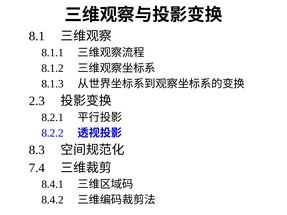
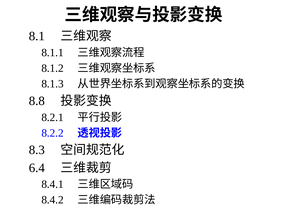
2.3: 2.3 -> 8.8
7.4: 7.4 -> 6.4
